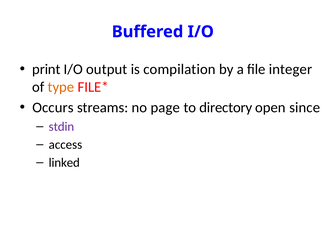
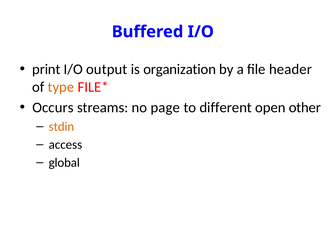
compilation: compilation -> organization
integer: integer -> header
directory: directory -> different
since: since -> other
stdin colour: purple -> orange
linked: linked -> global
